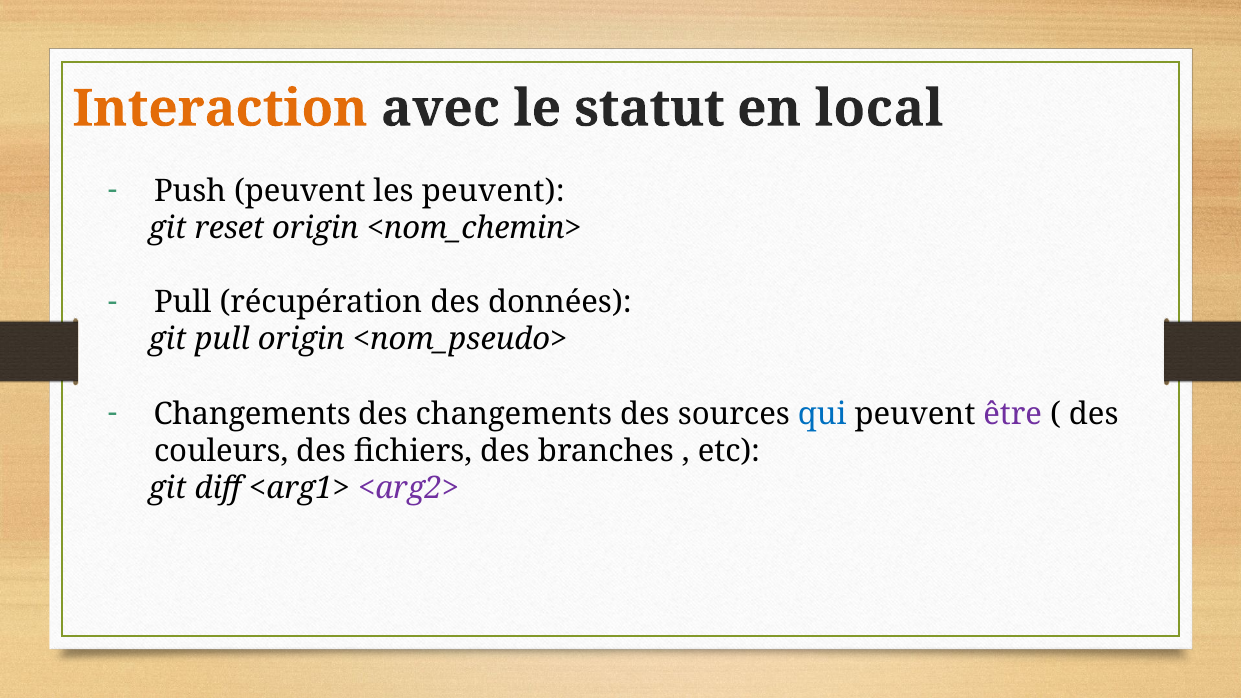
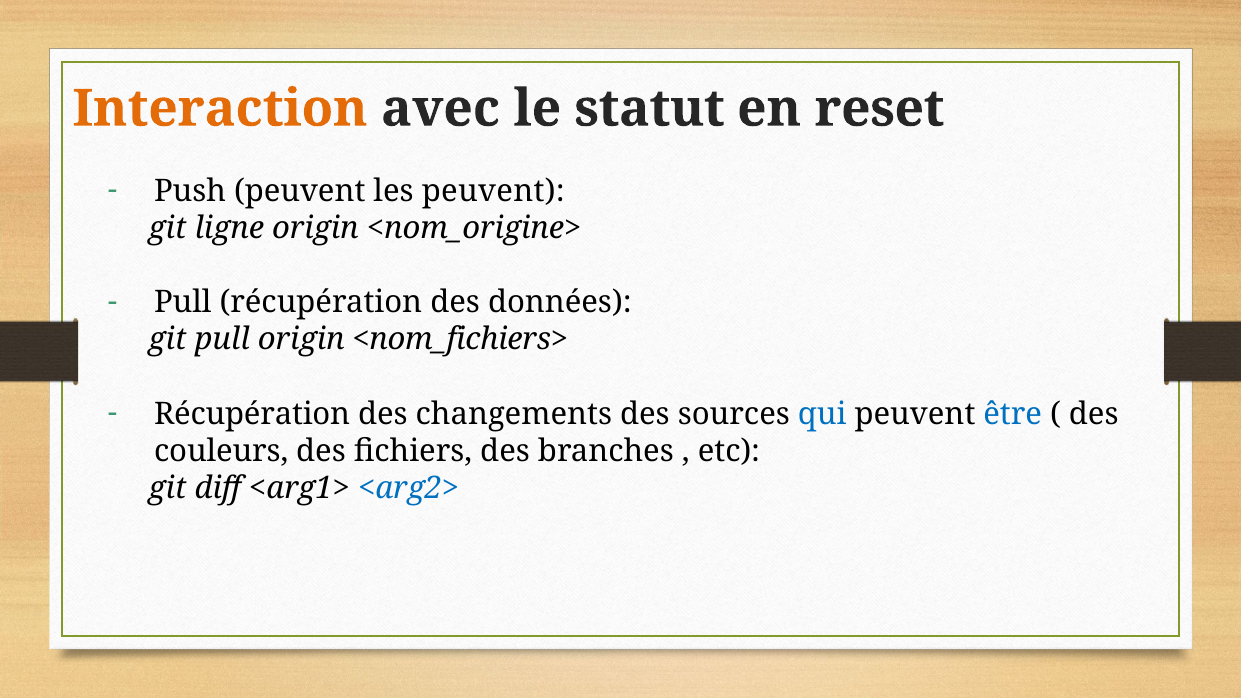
local: local -> reset
reset: reset -> ligne
<nom_chemin>: <nom_chemin> -> <nom_origine>
<nom_pseudo>: <nom_pseudo> -> <nom_fichiers>
Changements at (252, 414): Changements -> Récupération
être colour: purple -> blue
<arg2> colour: purple -> blue
